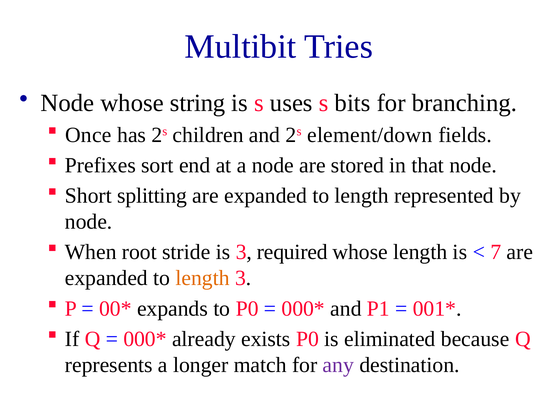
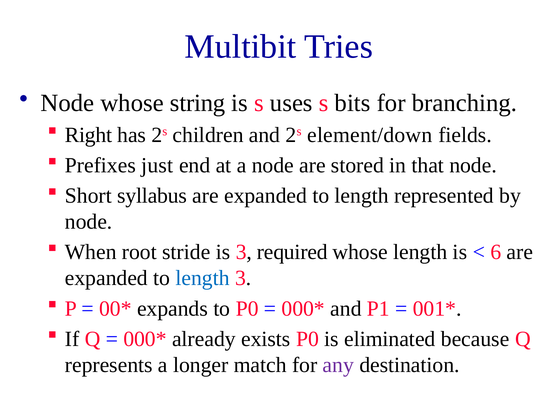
Once: Once -> Right
sort: sort -> just
splitting: splitting -> syllabus
7: 7 -> 6
length at (203, 278) colour: orange -> blue
